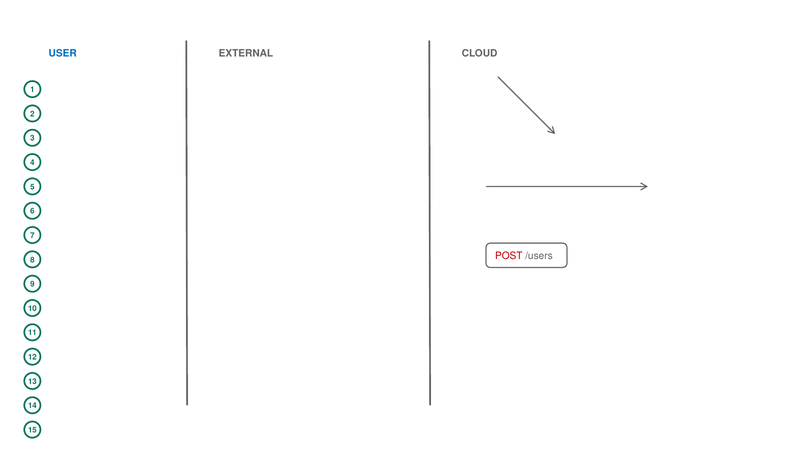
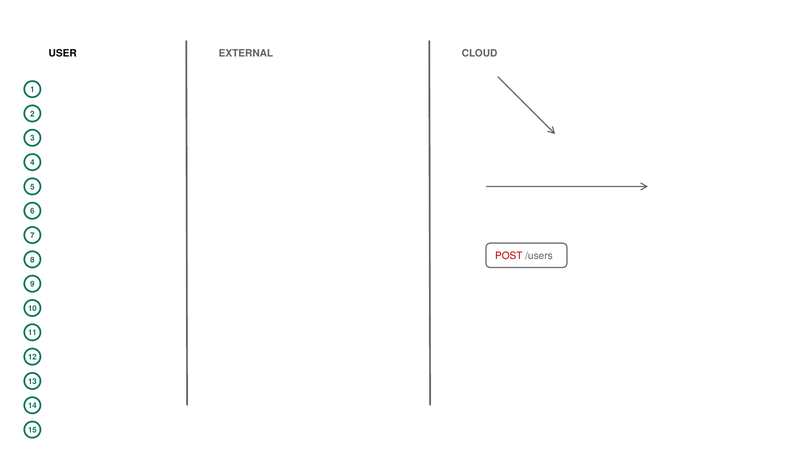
USER colour: blue -> black
